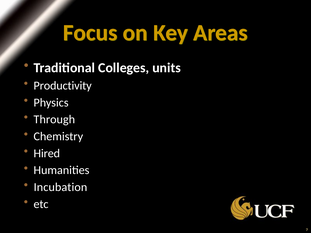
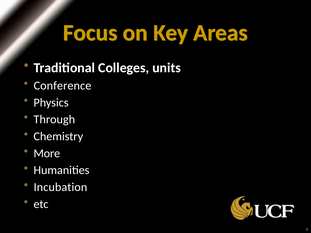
Productivity: Productivity -> Conference
Hired: Hired -> More
